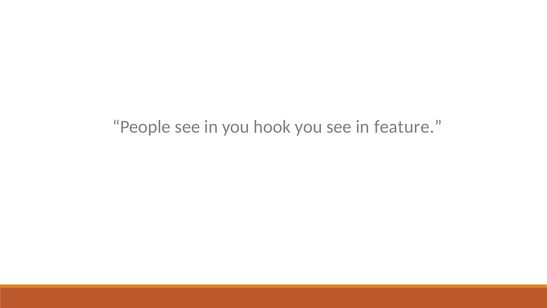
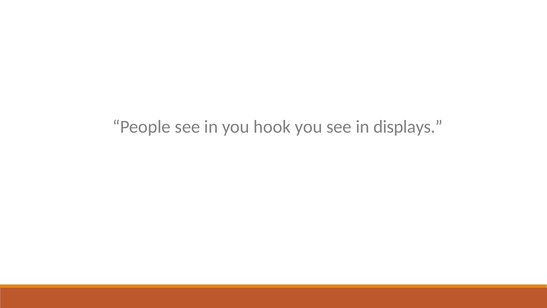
feature: feature -> displays
